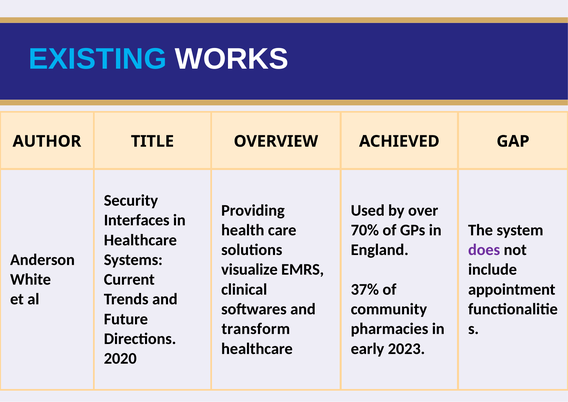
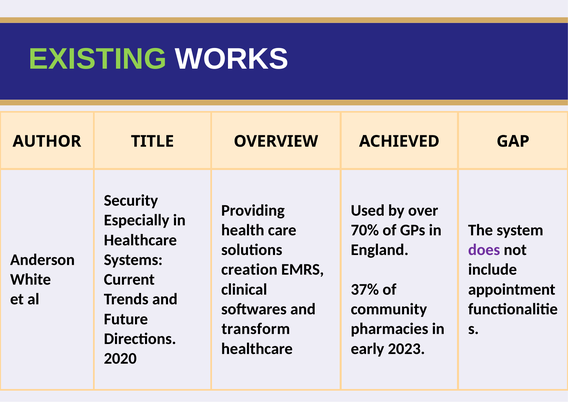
EXISTING colour: light blue -> light green
Interfaces: Interfaces -> Especially
visualize: visualize -> creation
